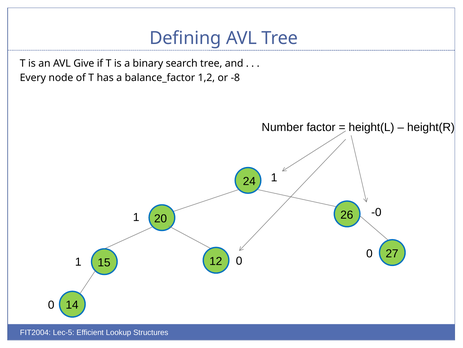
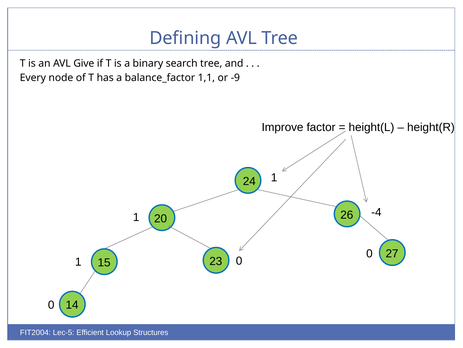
1,2: 1,2 -> 1,1
-8: -8 -> -9
Number: Number -> Improve
-0: -0 -> -4
12: 12 -> 23
